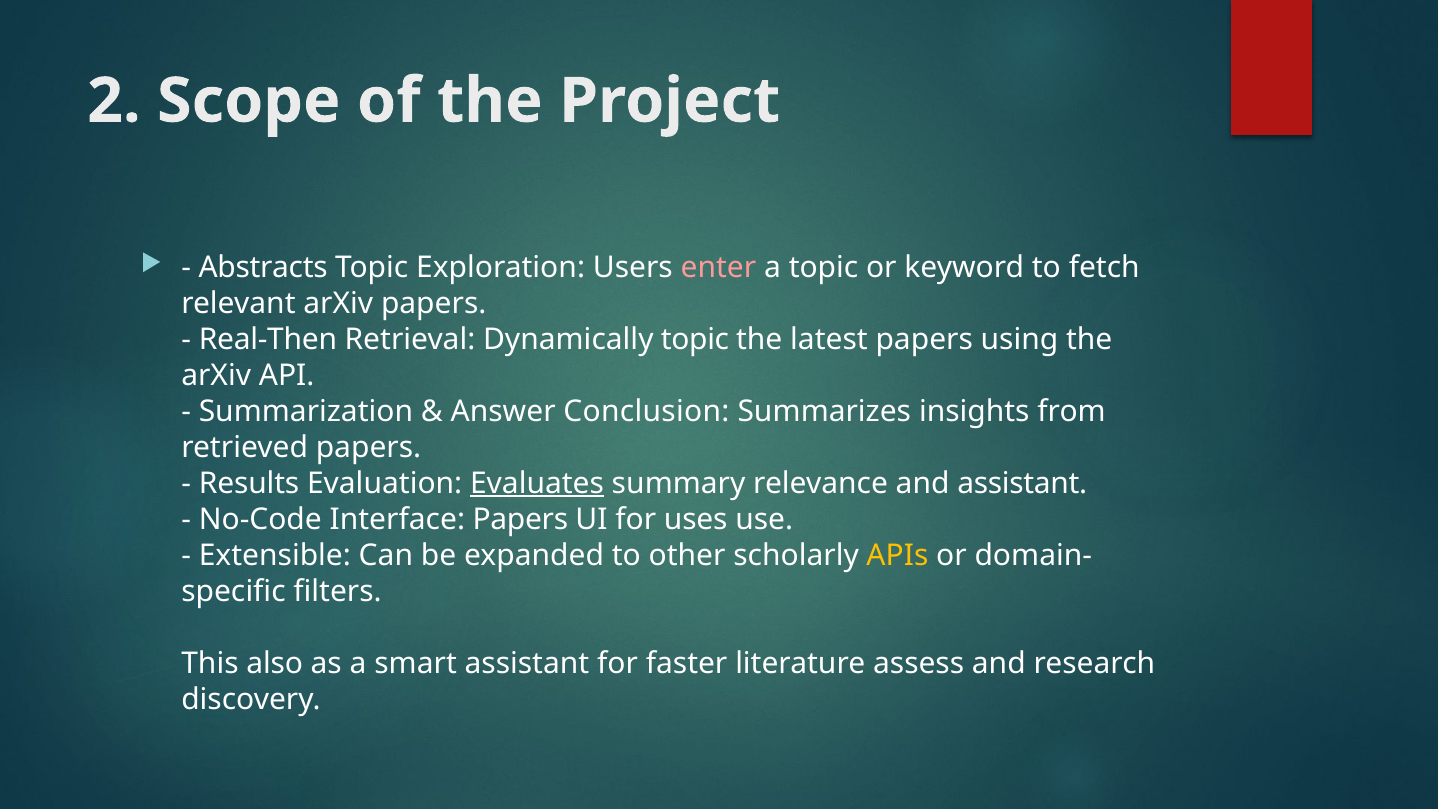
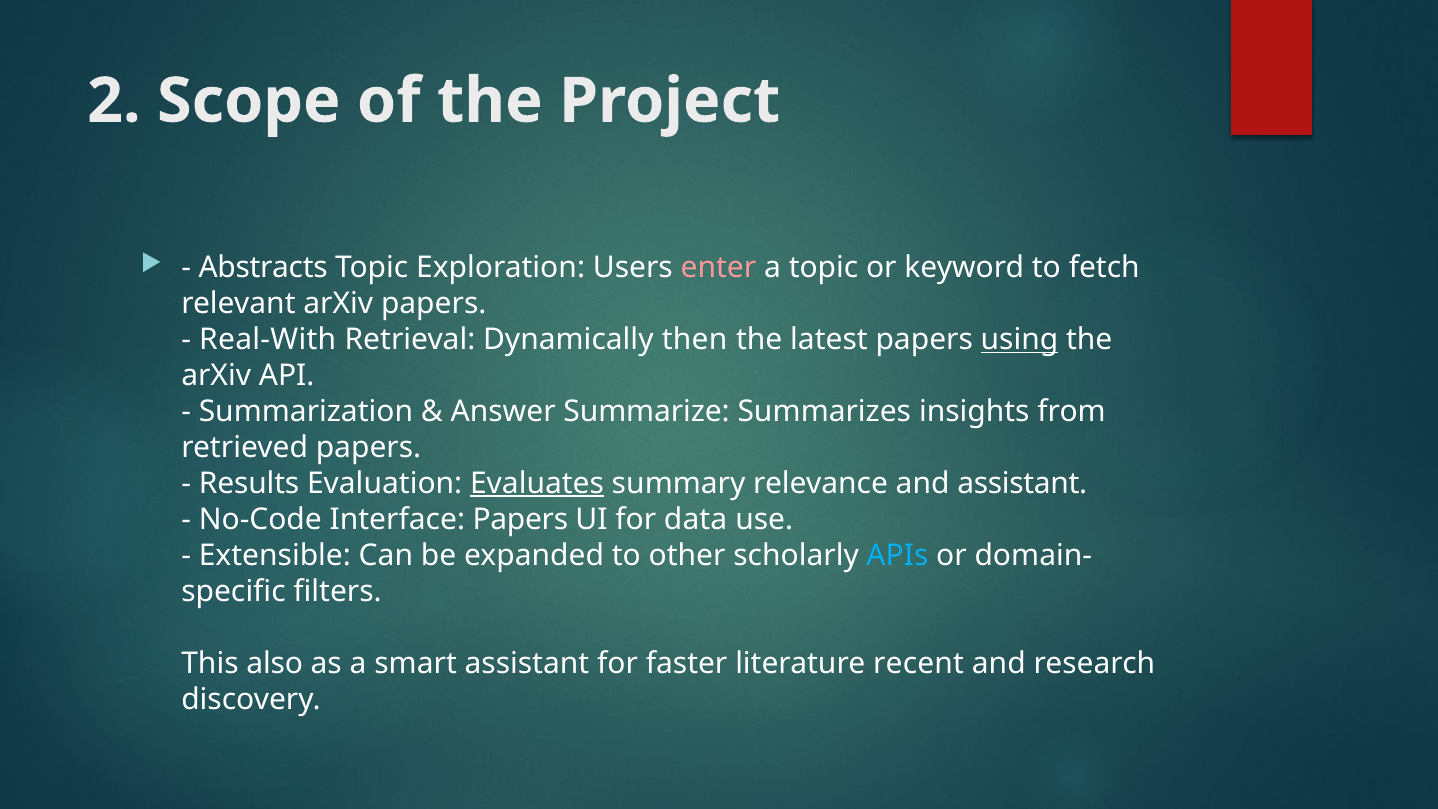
Real-Then: Real-Then -> Real-With
Dynamically topic: topic -> then
using underline: none -> present
Conclusion: Conclusion -> Summarize
uses: uses -> data
APIs colour: yellow -> light blue
assess: assess -> recent
